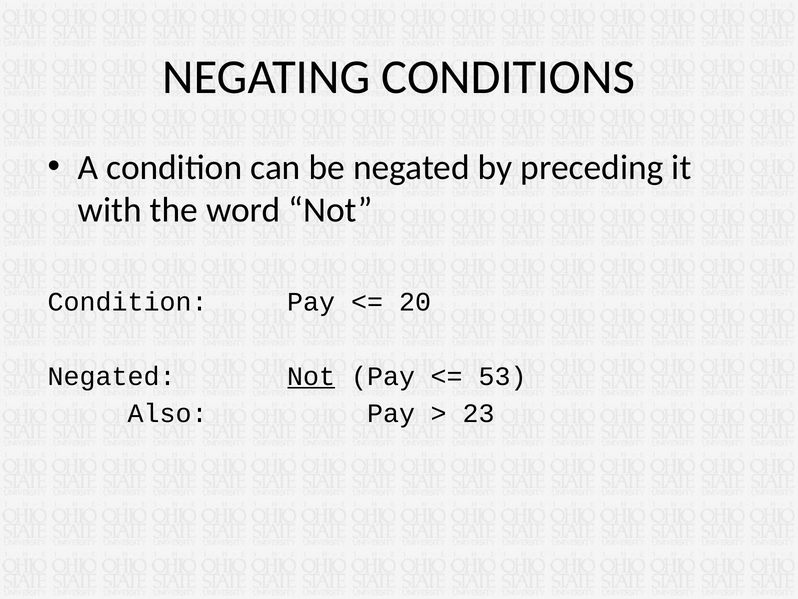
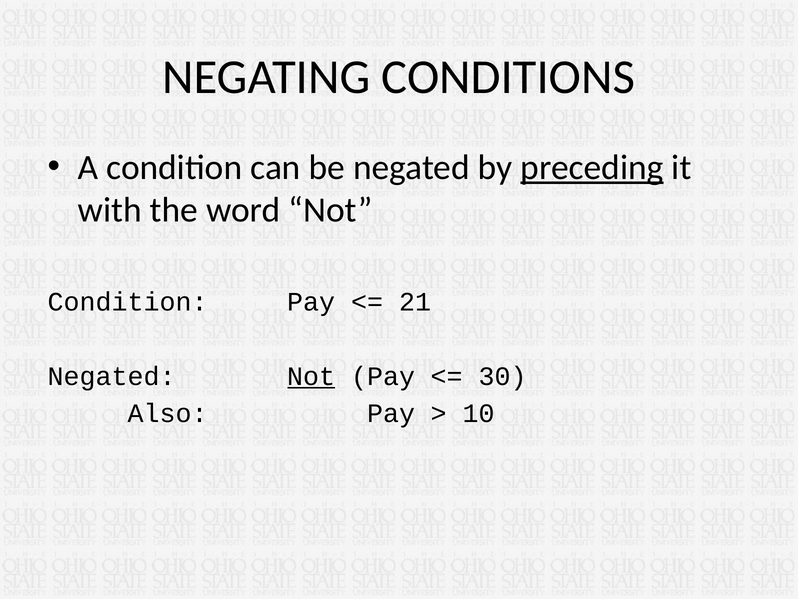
preceding underline: none -> present
20: 20 -> 21
53: 53 -> 30
23: 23 -> 10
